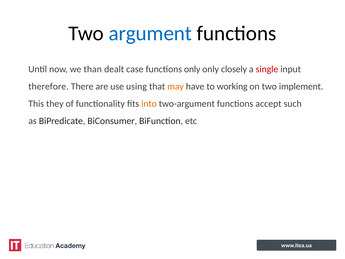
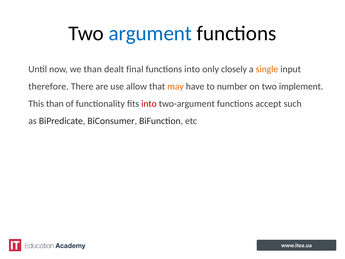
case: case -> final
functions only: only -> into
single colour: red -> orange
using: using -> allow
working: working -> number
This they: they -> than
into at (149, 104) colour: orange -> red
